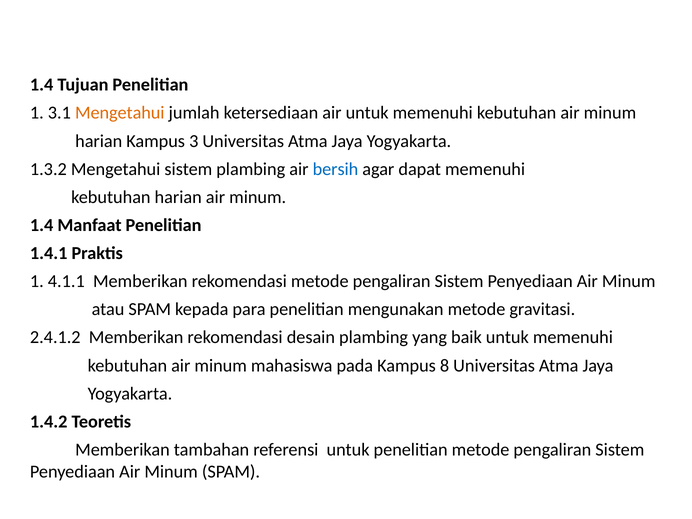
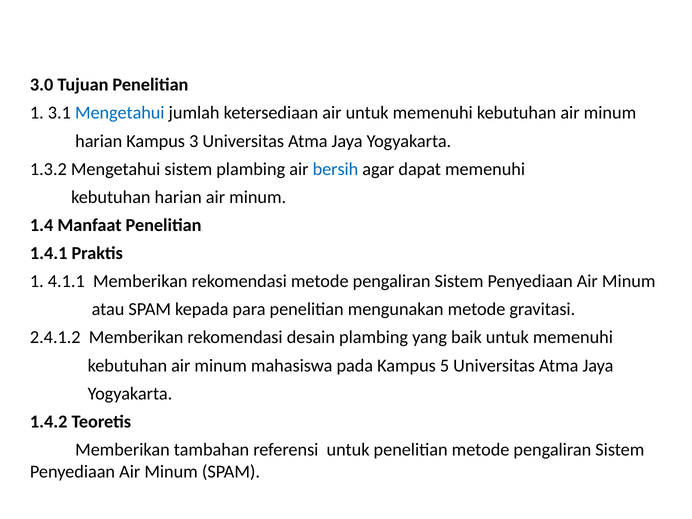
1.4 at (42, 85): 1.4 -> 3.0
Mengetahui at (120, 113) colour: orange -> blue
8: 8 -> 5
